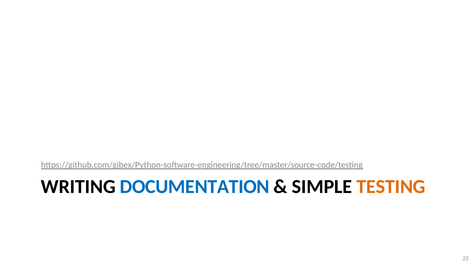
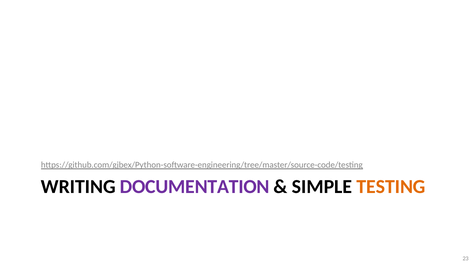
DOCUMENTATION colour: blue -> purple
